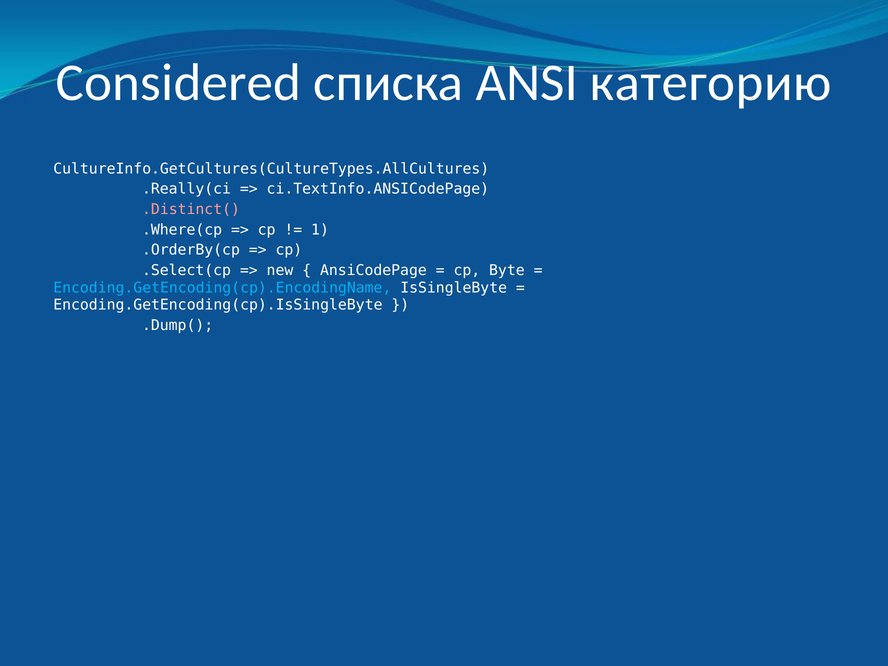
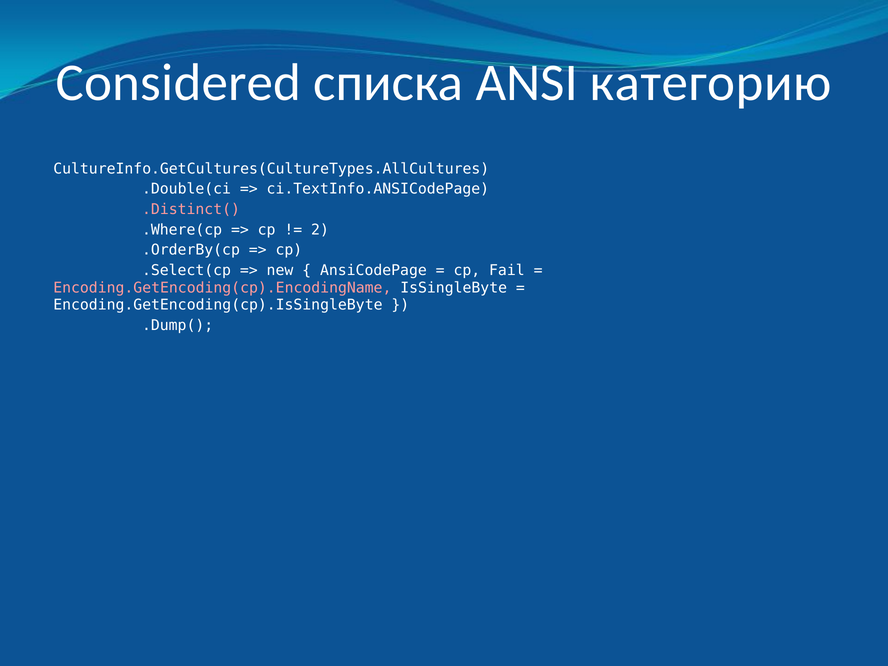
.Really(ci: .Really(ci -> .Double(ci
1: 1 -> 2
Byte: Byte -> Fail
Encoding.GetEncoding(cp).EncodingName colour: light blue -> pink
